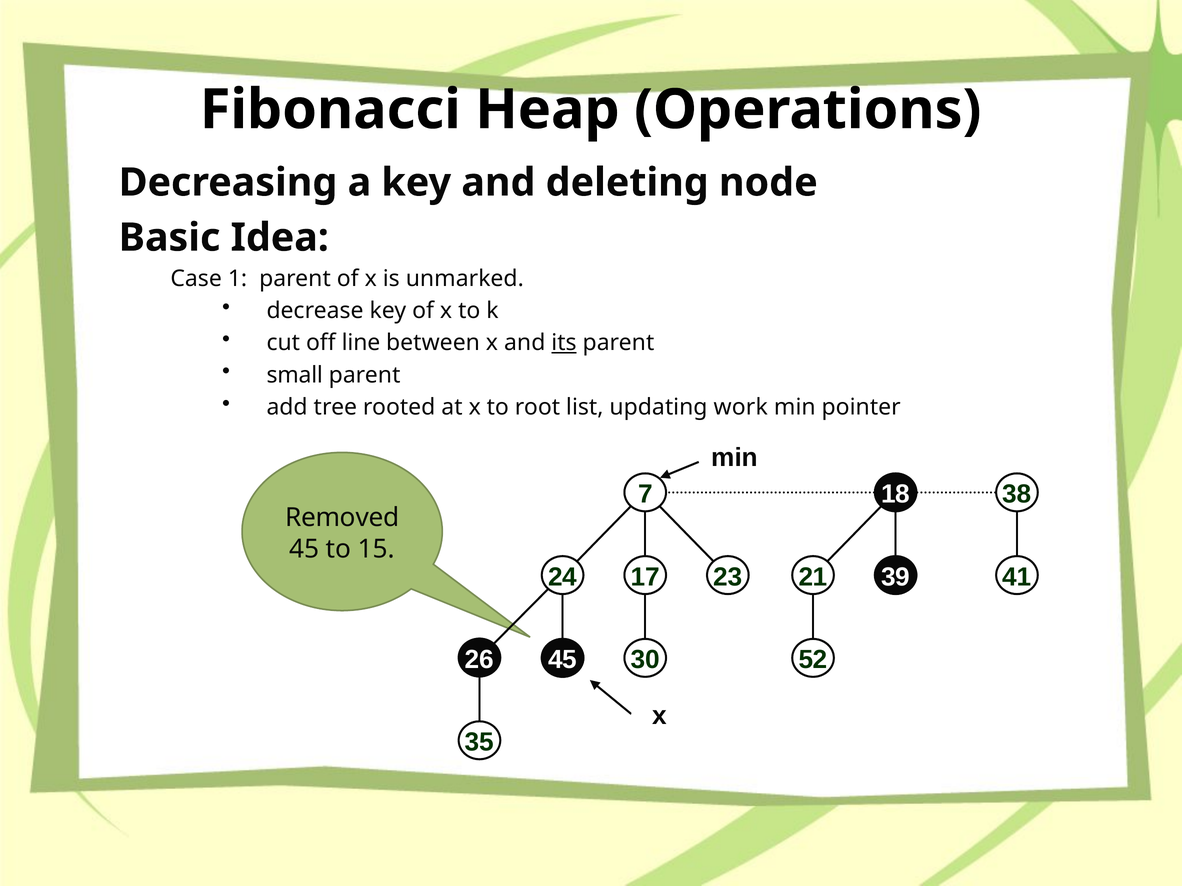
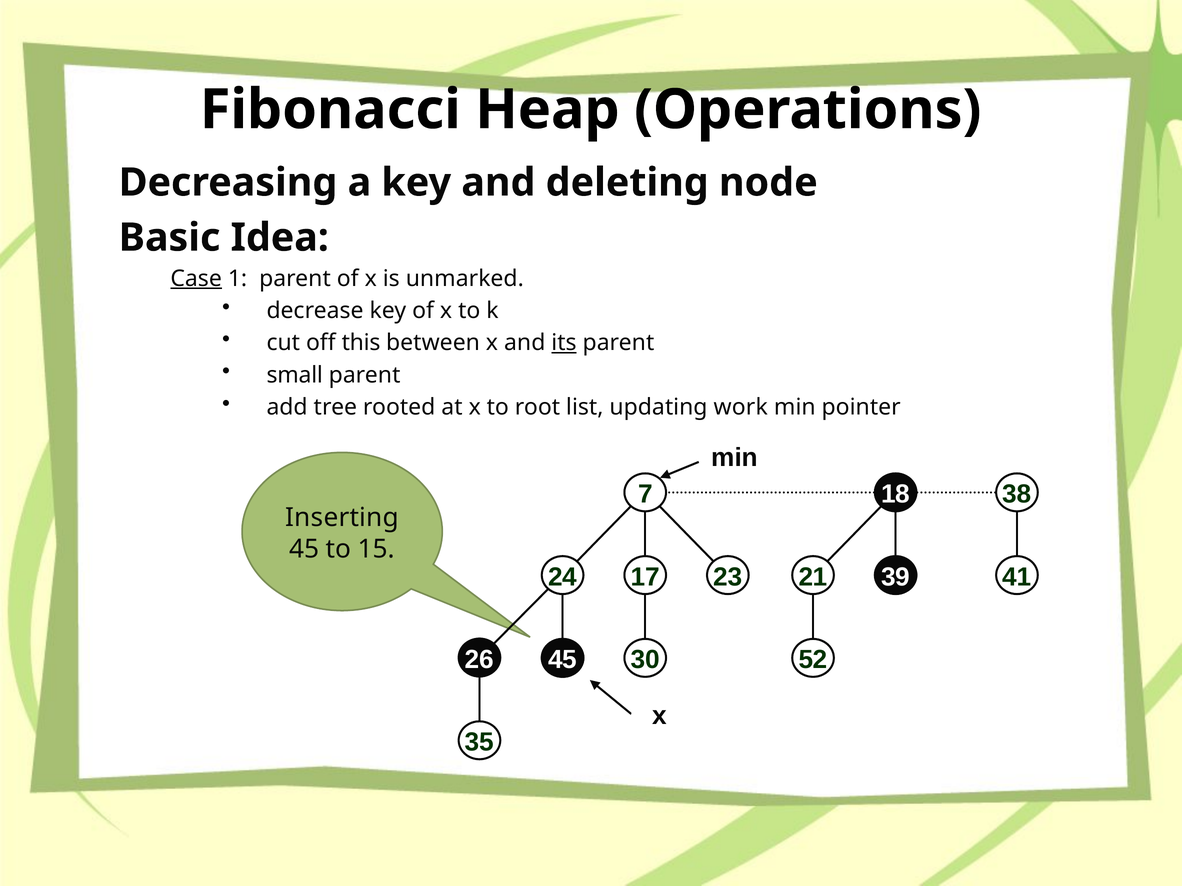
Case underline: none -> present
line: line -> this
Removed: Removed -> Inserting
